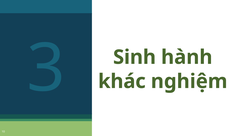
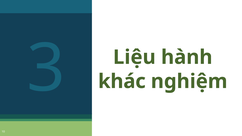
Sinh: Sinh -> Liệu
